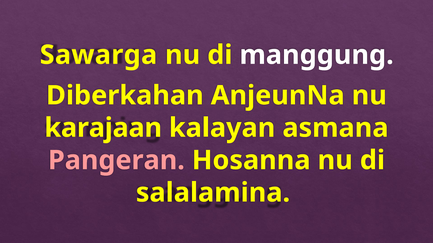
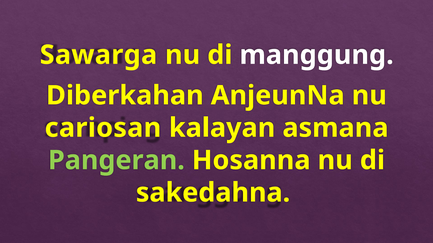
karajaan: karajaan -> cariosan
Pangeran colour: pink -> light green
salalamina: salalamina -> sakedahna
